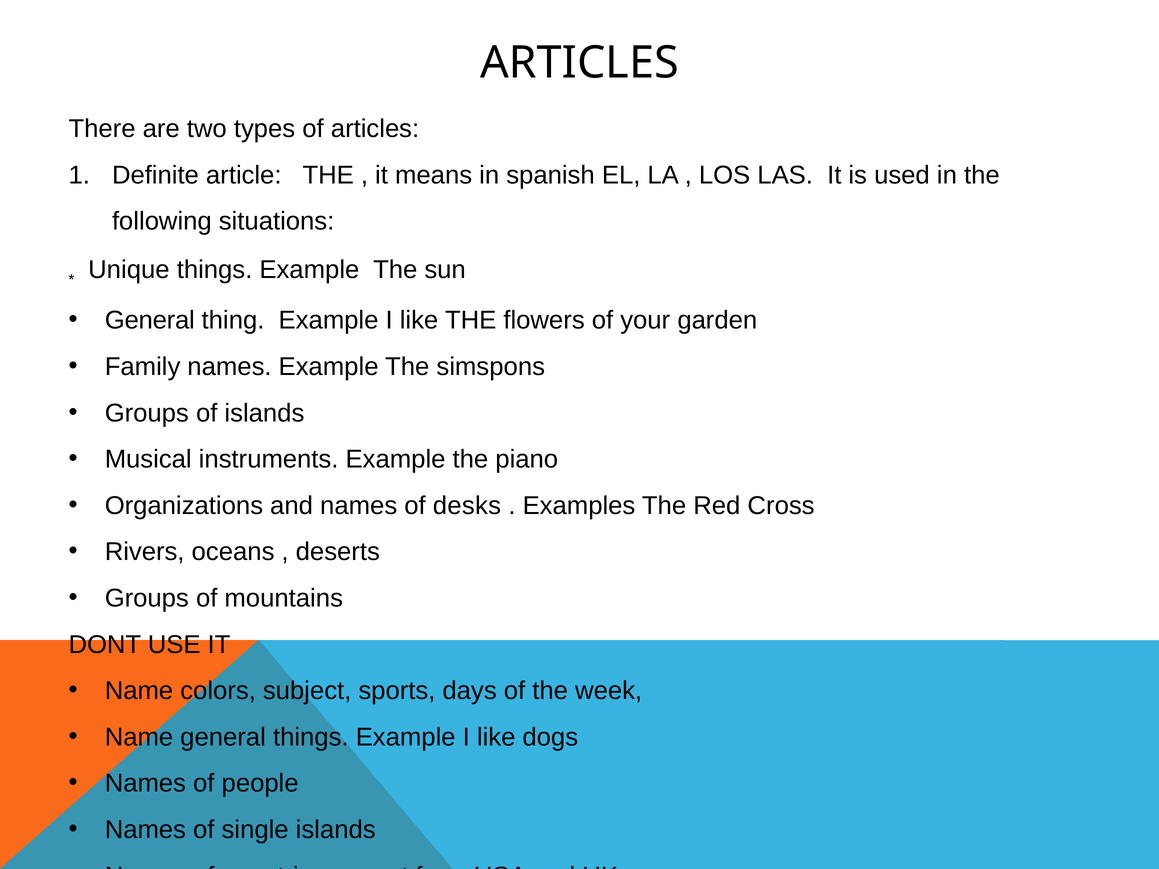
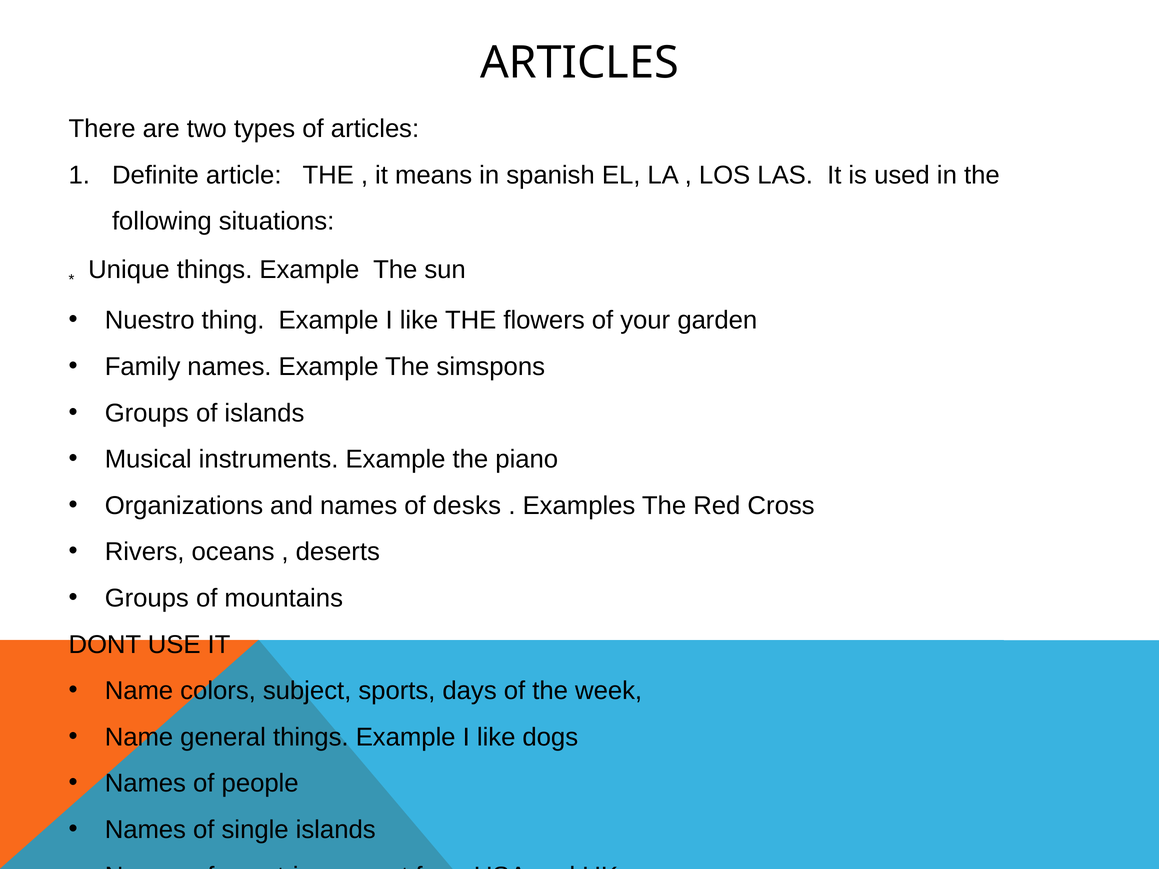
General at (150, 321): General -> Nuestro
